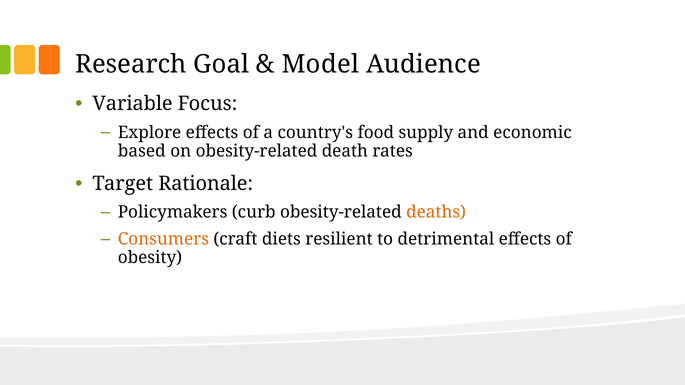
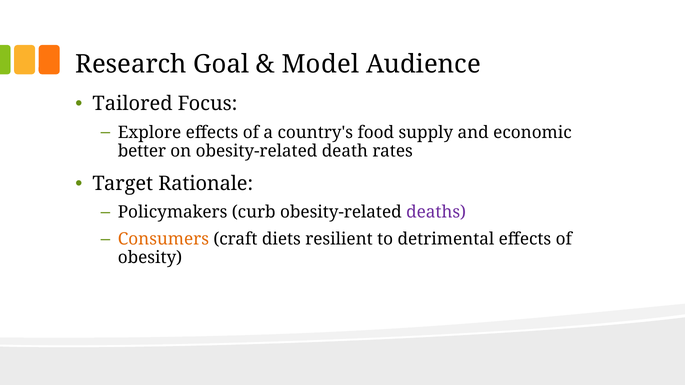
Variable: Variable -> Tailored
based: based -> better
deaths colour: orange -> purple
